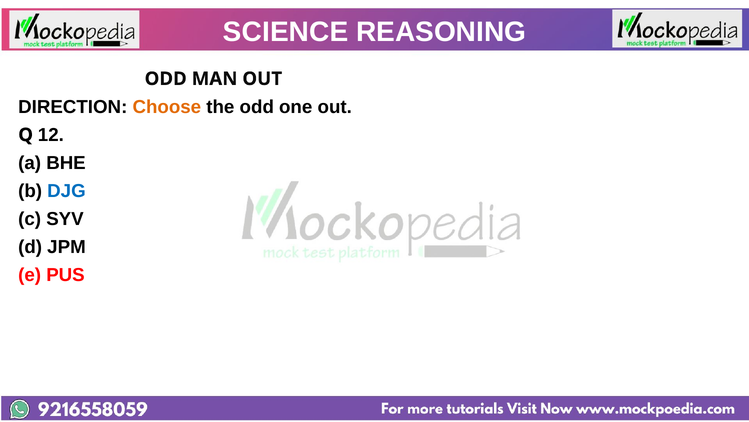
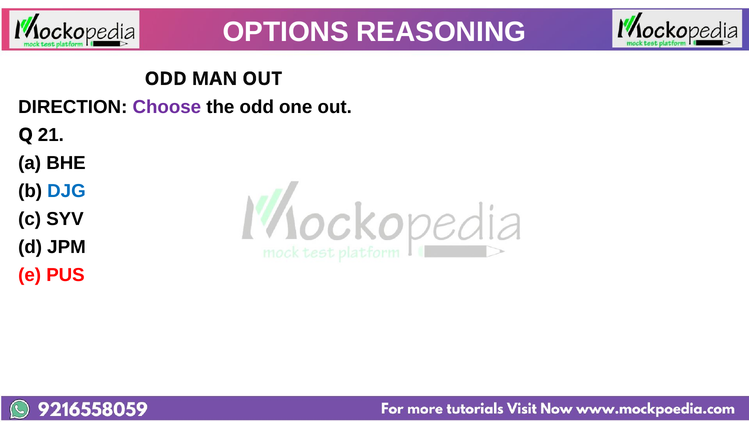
SCIENCE: SCIENCE -> OPTIONS
Choose colour: orange -> purple
12: 12 -> 21
